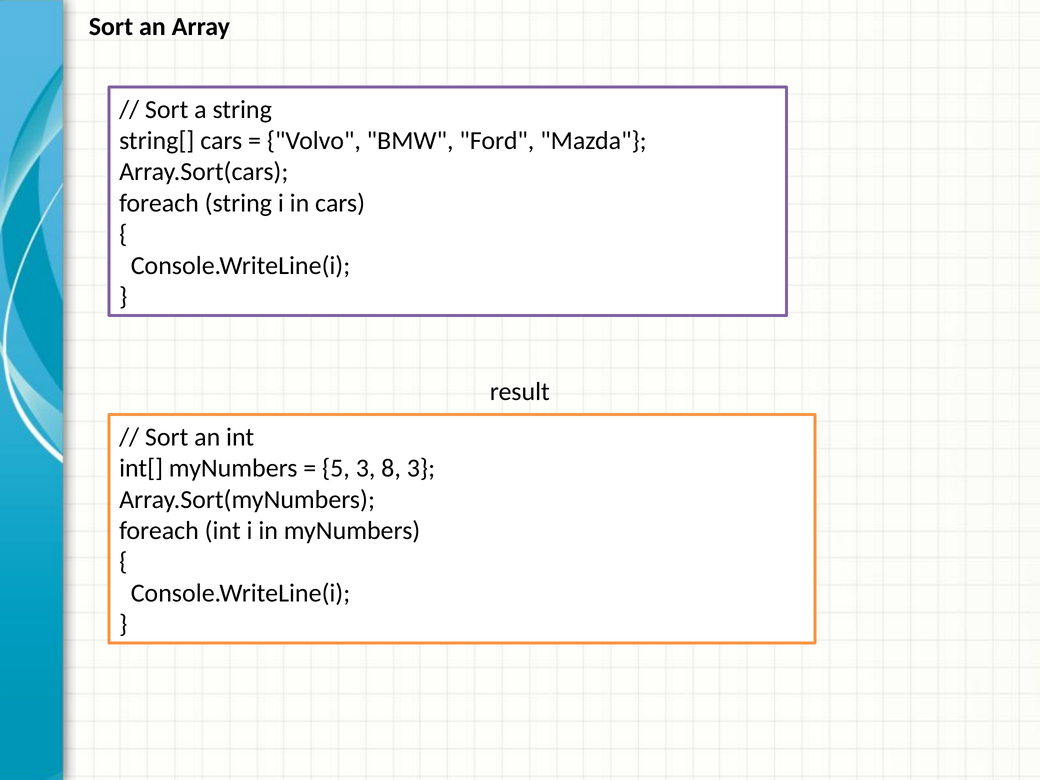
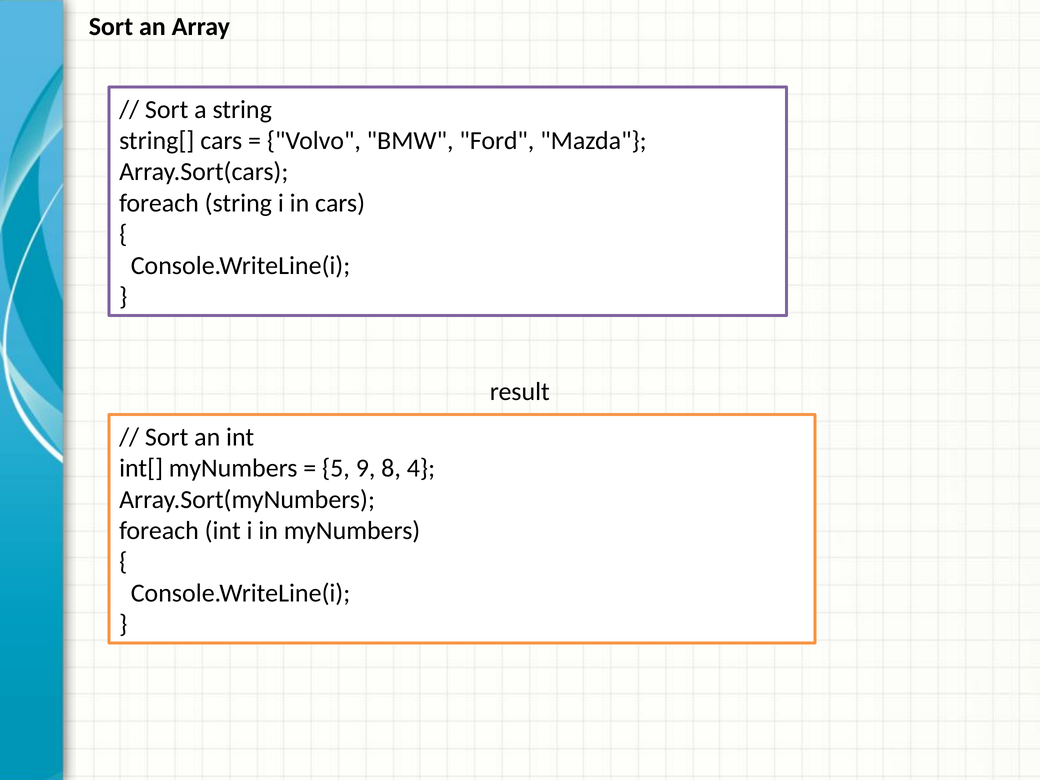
5 3: 3 -> 9
8 3: 3 -> 4
